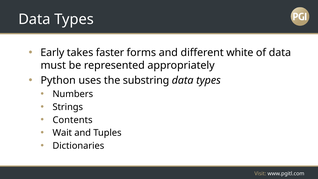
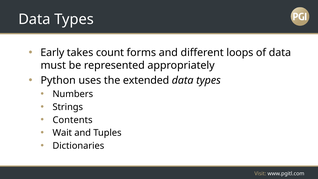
faster: faster -> count
white: white -> loops
substring: substring -> extended
